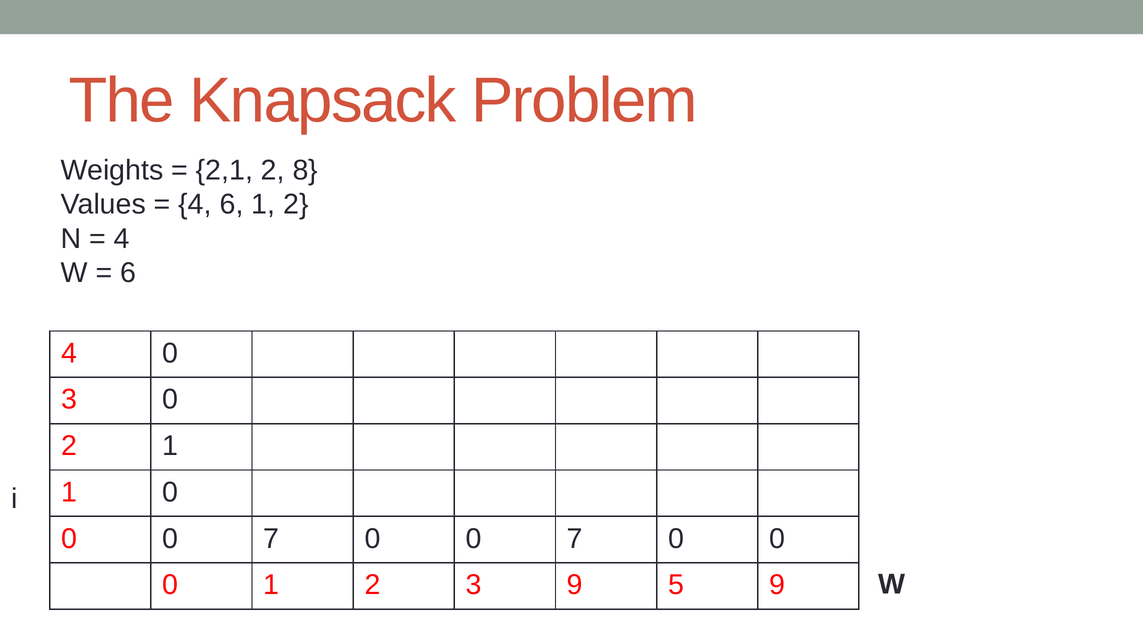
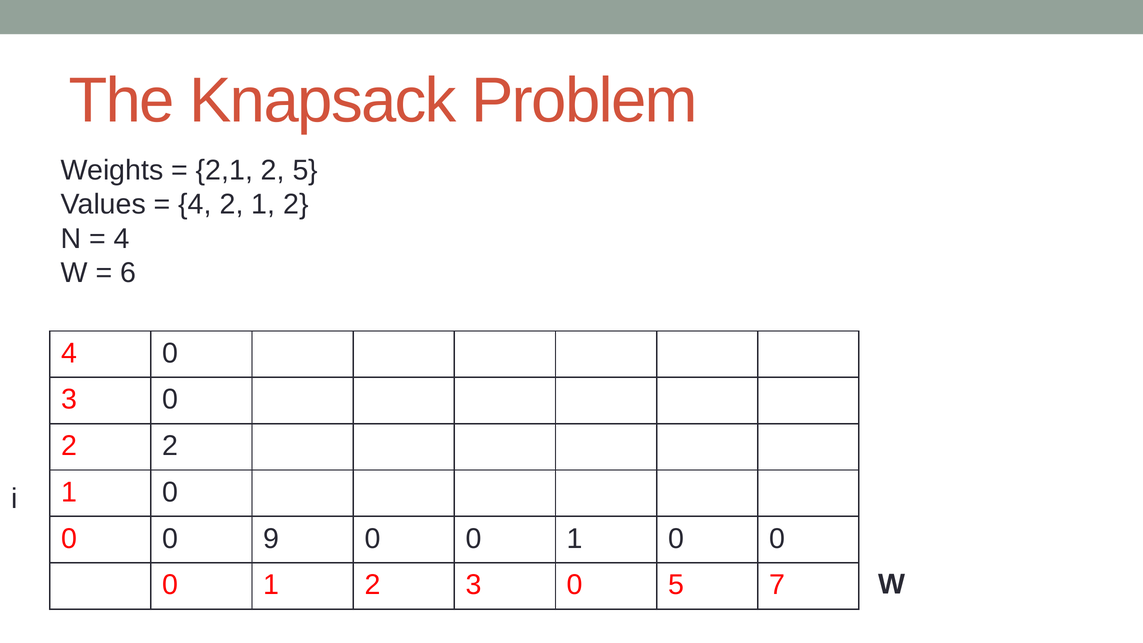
2 8: 8 -> 5
4 6: 6 -> 2
2 1: 1 -> 2
7 at (271, 539): 7 -> 9
7 at (575, 539): 7 -> 1
2 3 9: 9 -> 0
5 9: 9 -> 7
